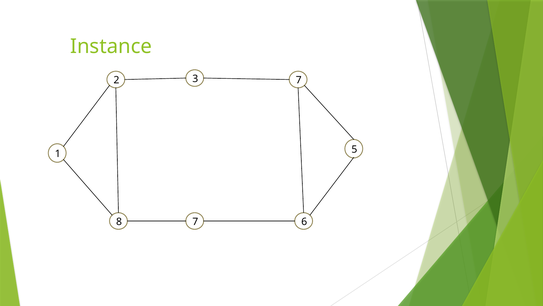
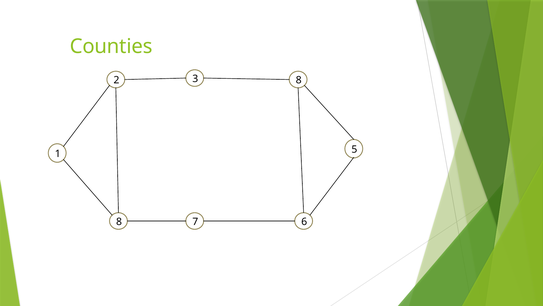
Instance: Instance -> Counties
3 7: 7 -> 8
